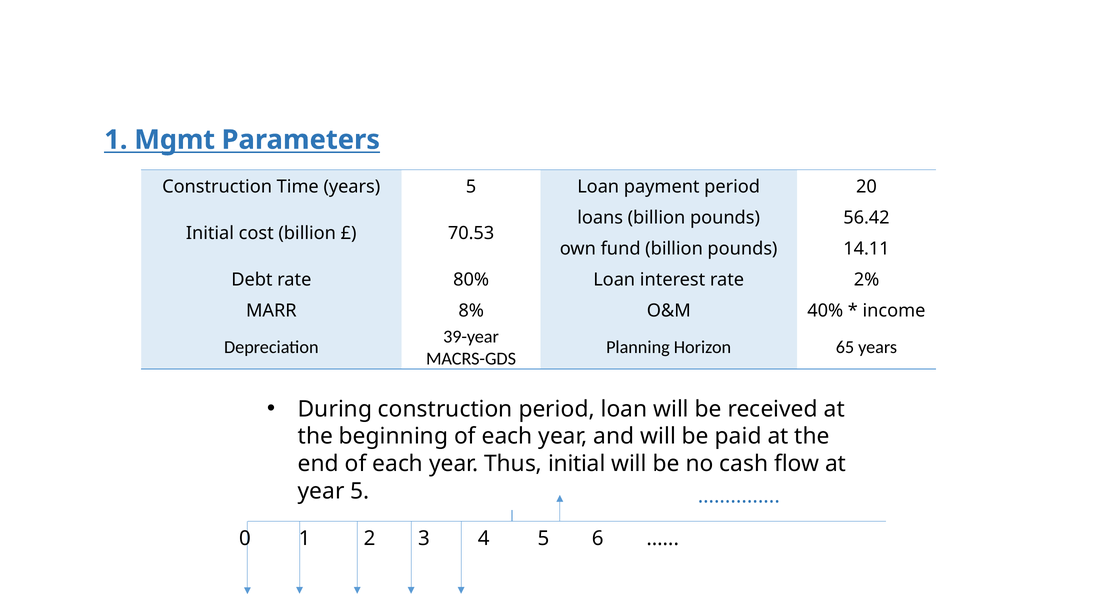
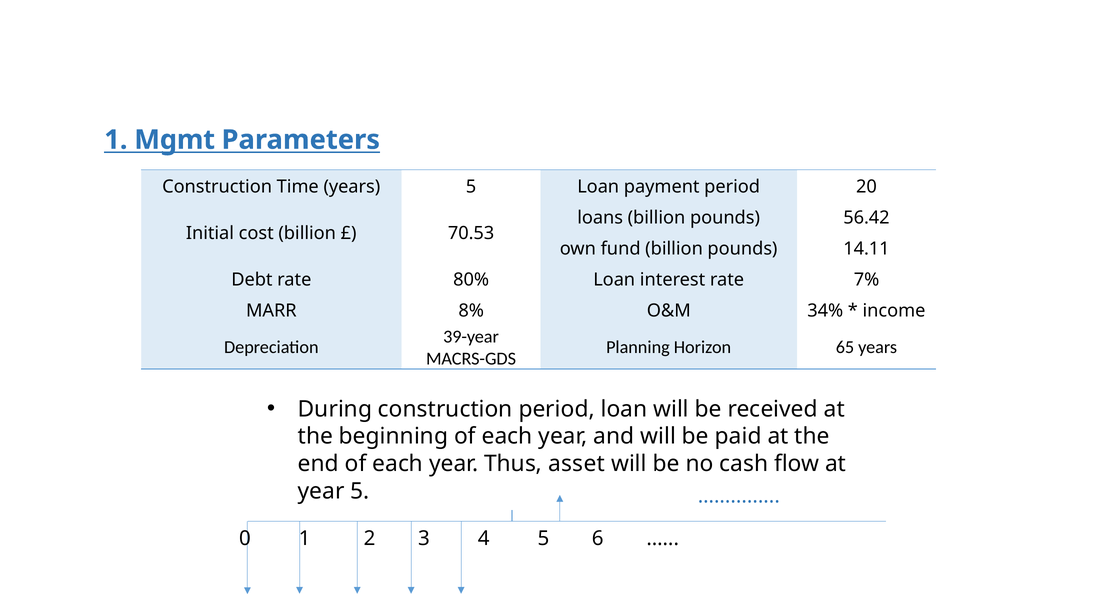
2%: 2% -> 7%
40%: 40% -> 34%
Thus initial: initial -> asset
